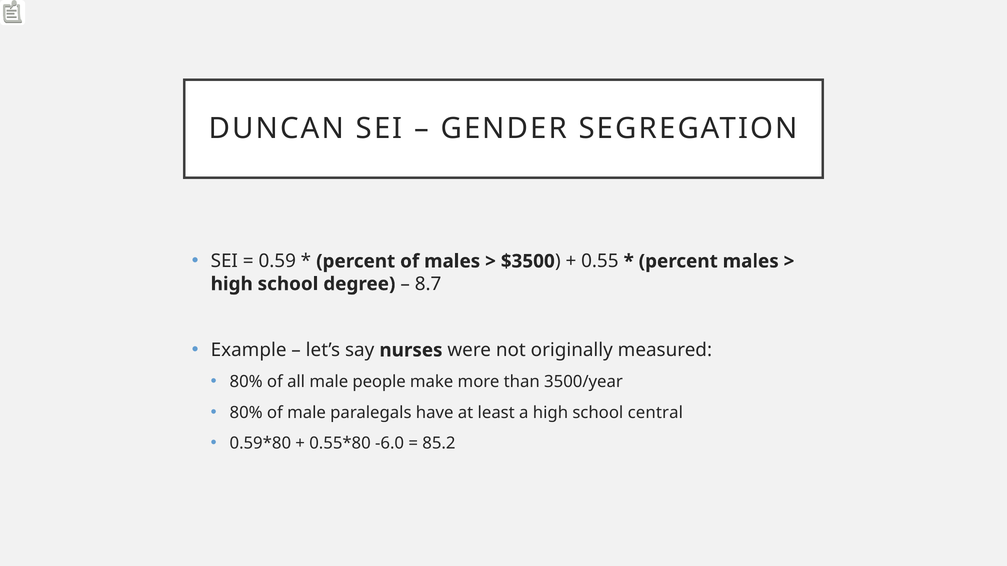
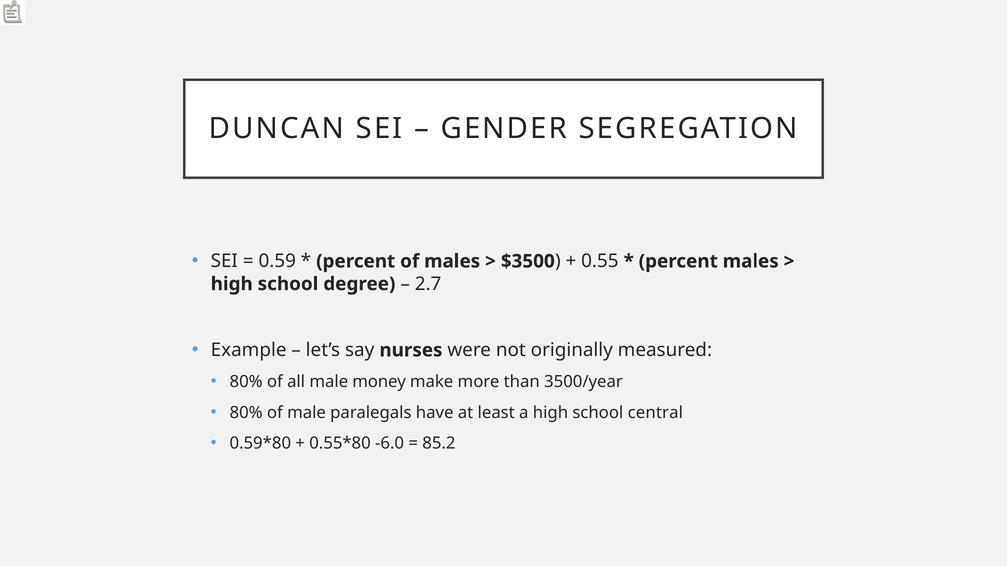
8.7: 8.7 -> 2.7
people: people -> money
